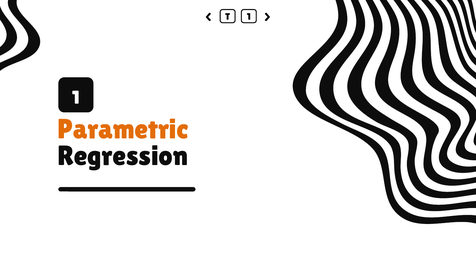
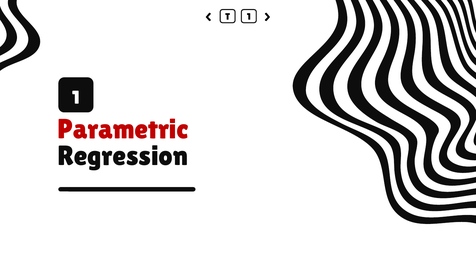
Parametric colour: orange -> red
